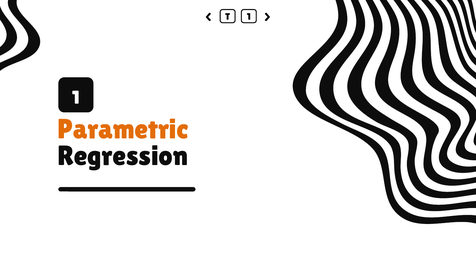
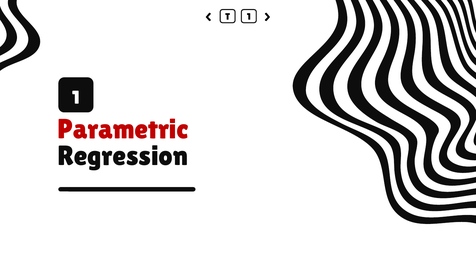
Parametric colour: orange -> red
